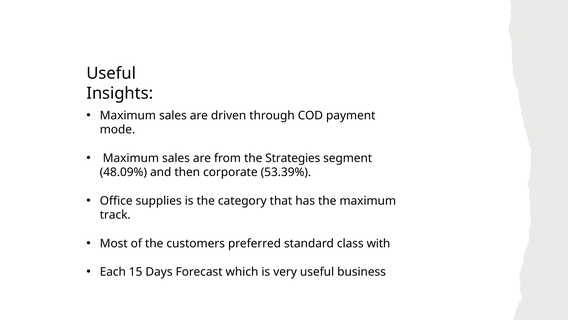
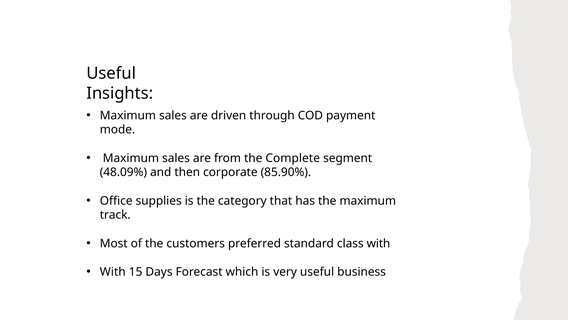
Strategies: Strategies -> Complete
53.39%: 53.39% -> 85.90%
Each at (113, 272): Each -> With
